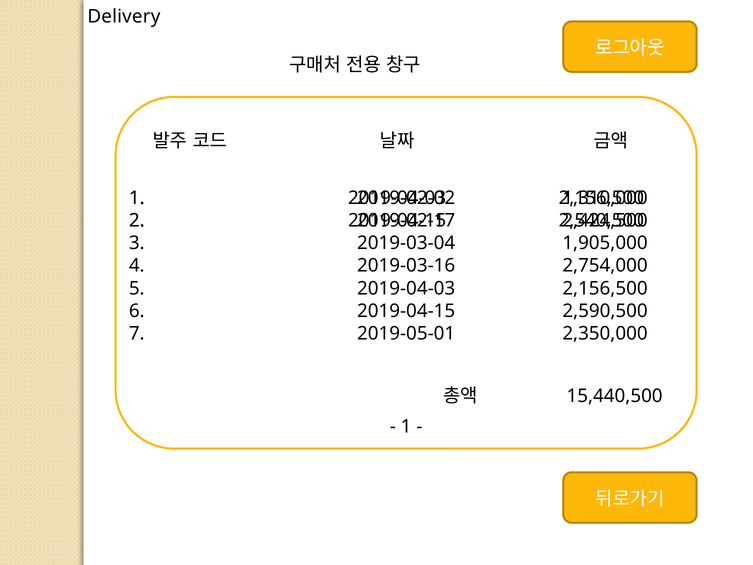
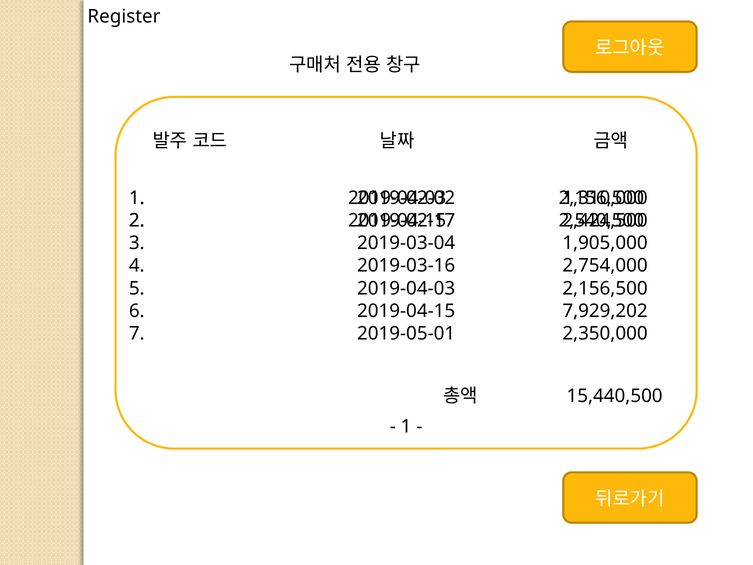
Delivery: Delivery -> Register
2,590,500: 2,590,500 -> 7,929,202
